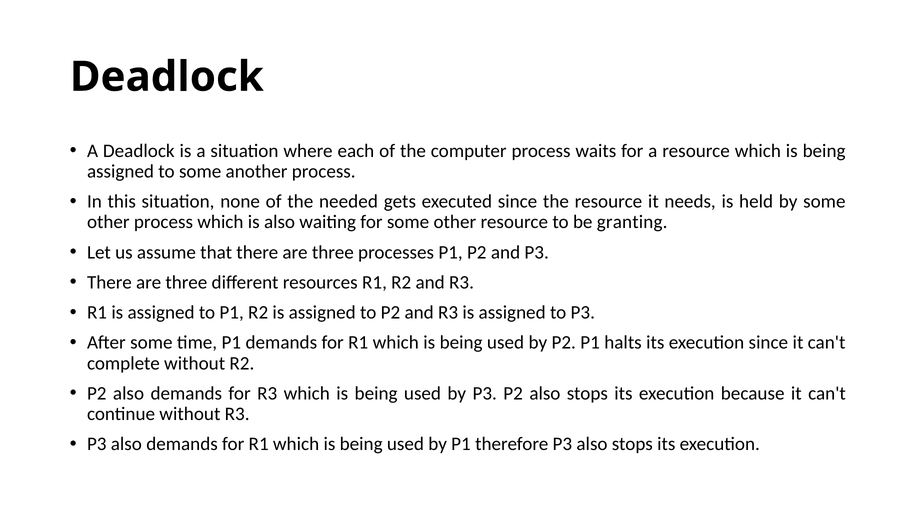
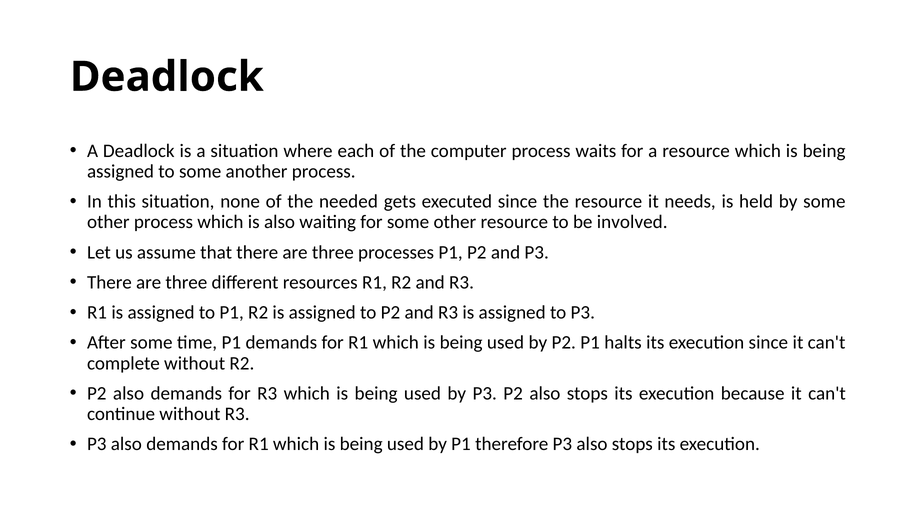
granting: granting -> involved
